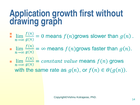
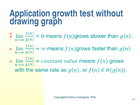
first: first -> test
